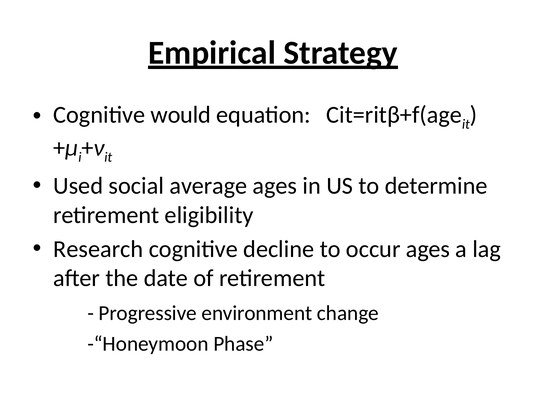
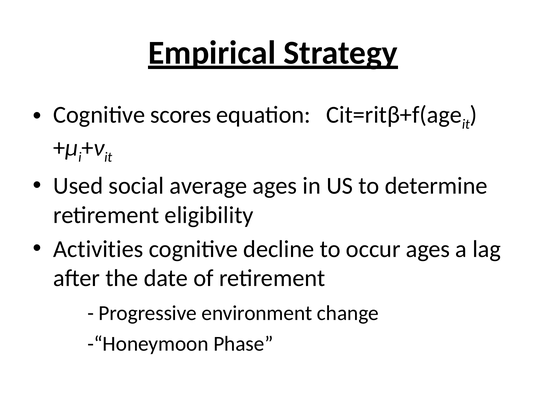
would: would -> scores
Research: Research -> Activities
